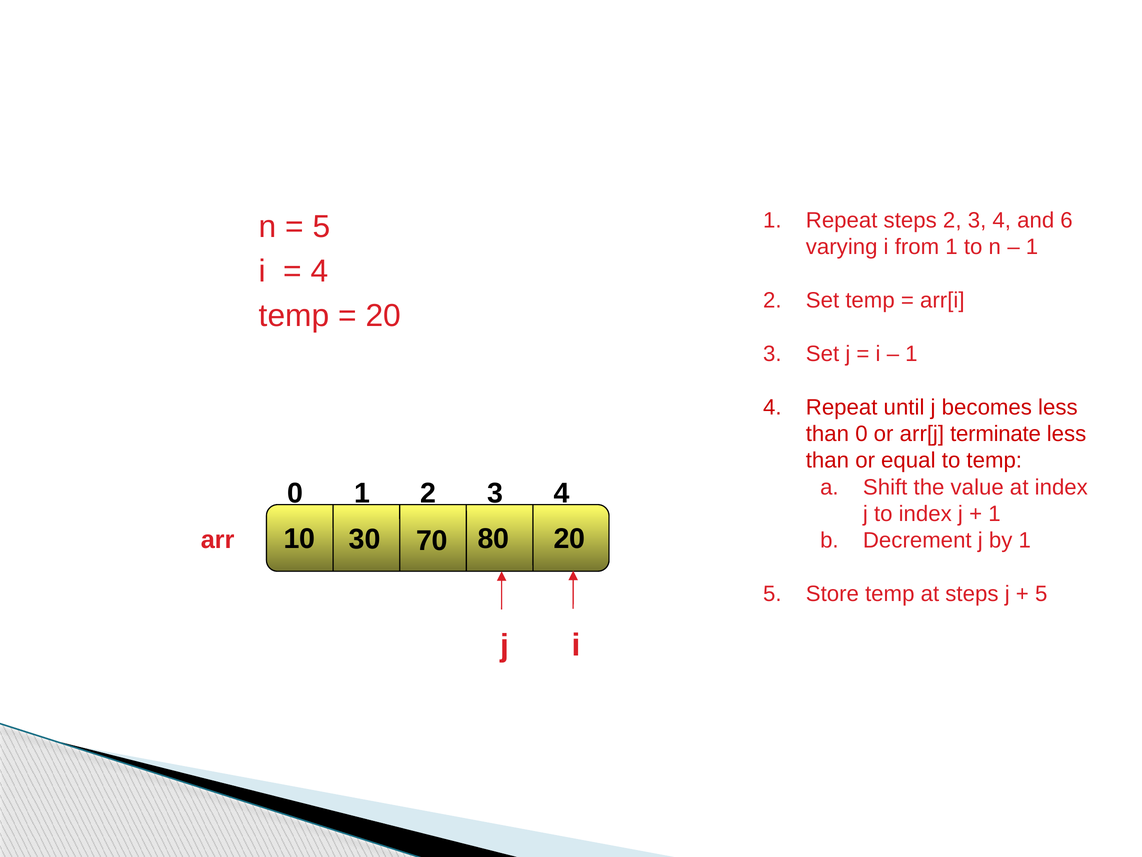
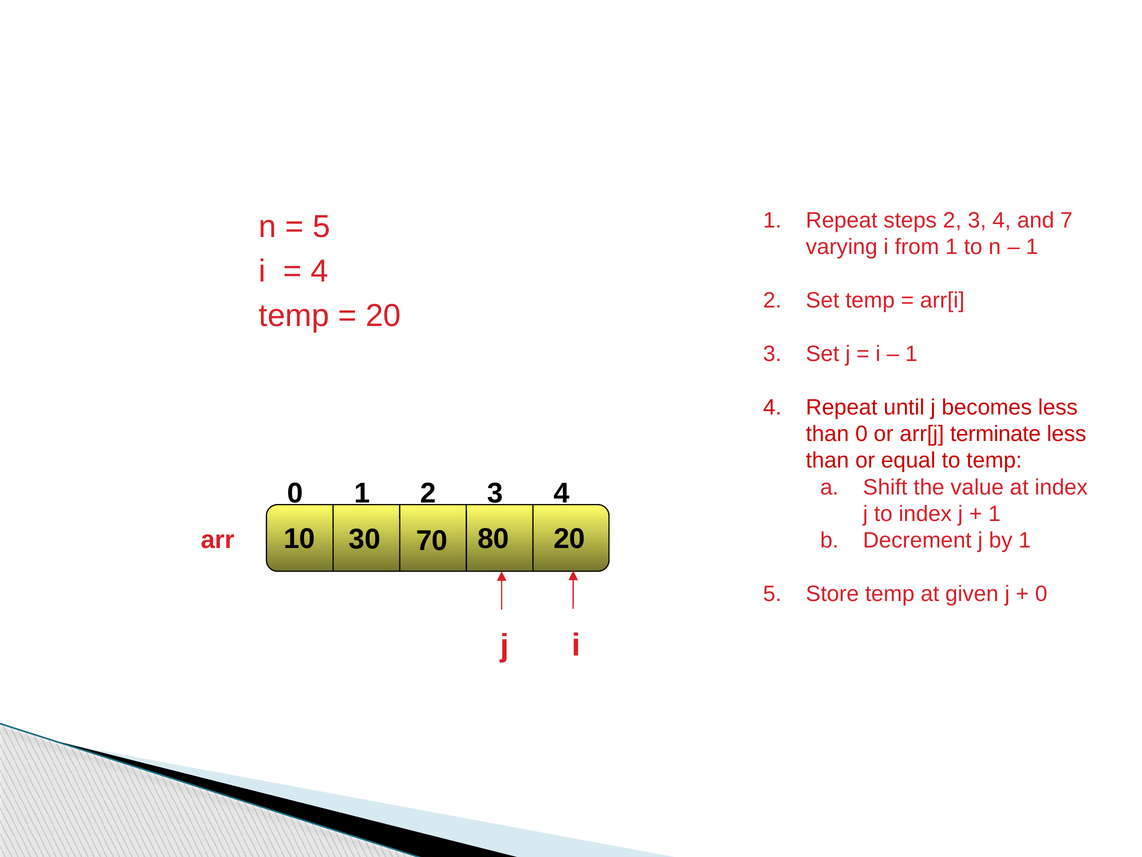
6: 6 -> 7
at steps: steps -> given
5 at (1041, 594): 5 -> 0
